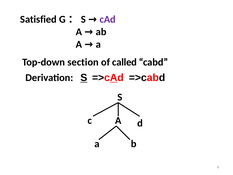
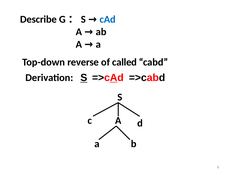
Satisfied: Satisfied -> Describe
cAd colour: purple -> blue
section: section -> reverse
